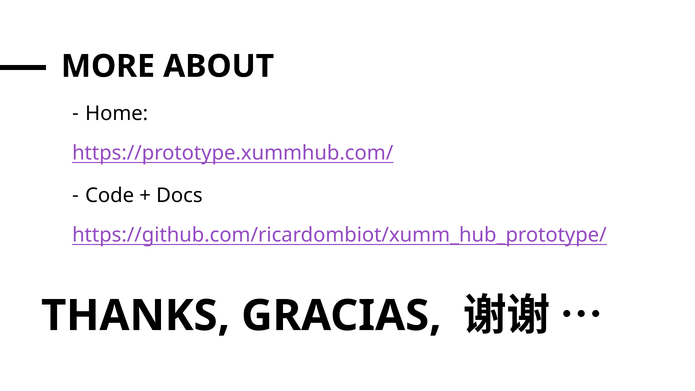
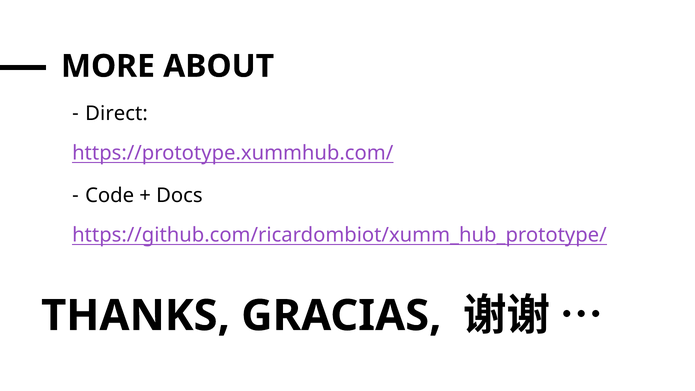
Home: Home -> Direct
